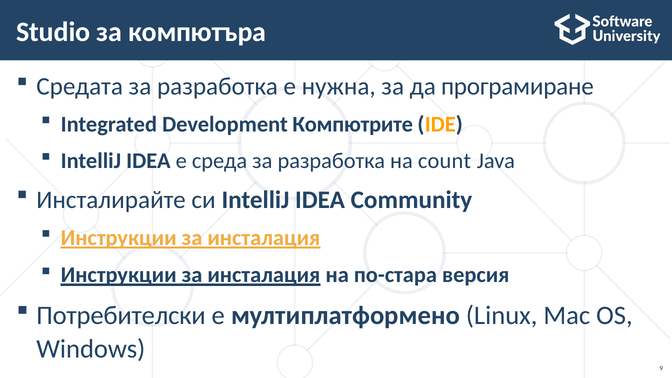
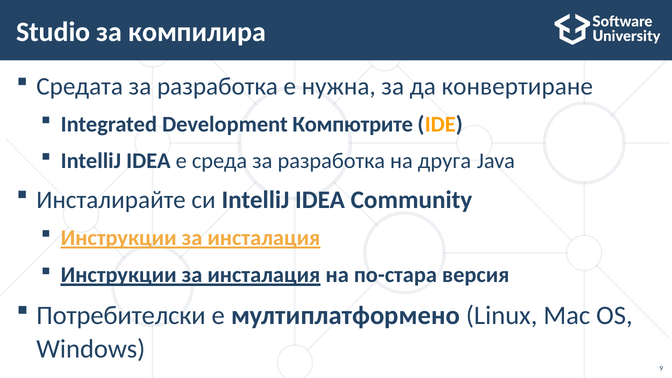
компютъра: компютъра -> компилира
програмиране: програмиране -> конвертиране
count: count -> друга
